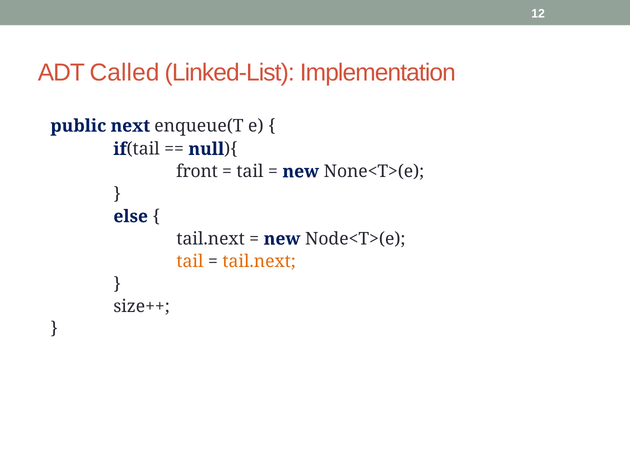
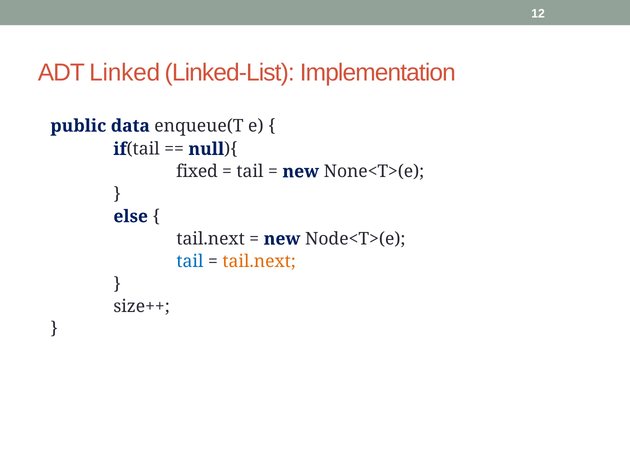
Called: Called -> Linked
next: next -> data
front: front -> fixed
tail at (190, 261) colour: orange -> blue
